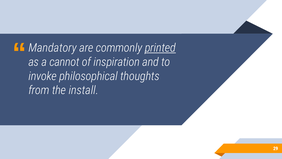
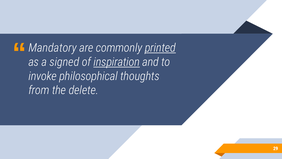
cannot: cannot -> signed
inspiration underline: none -> present
install: install -> delete
